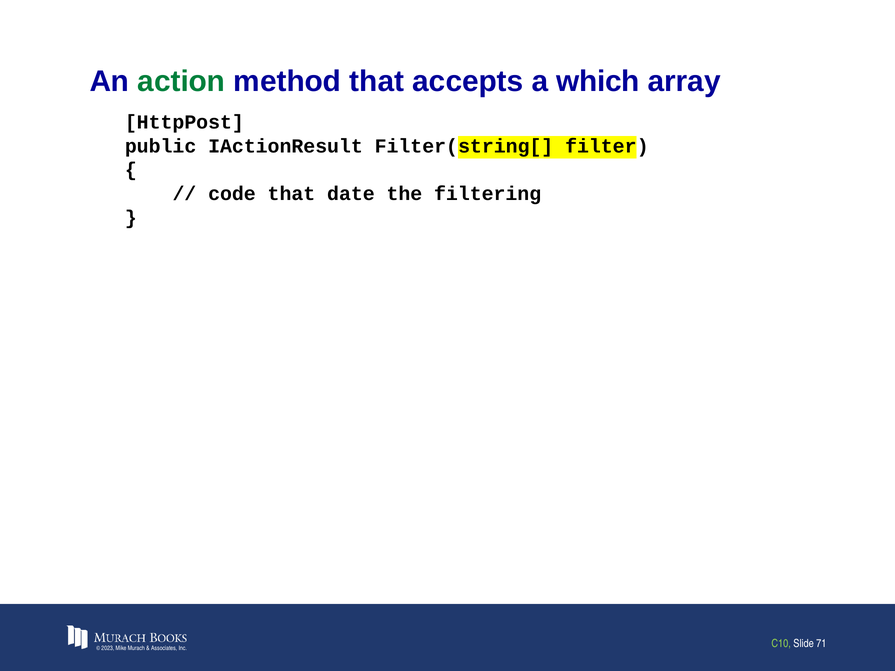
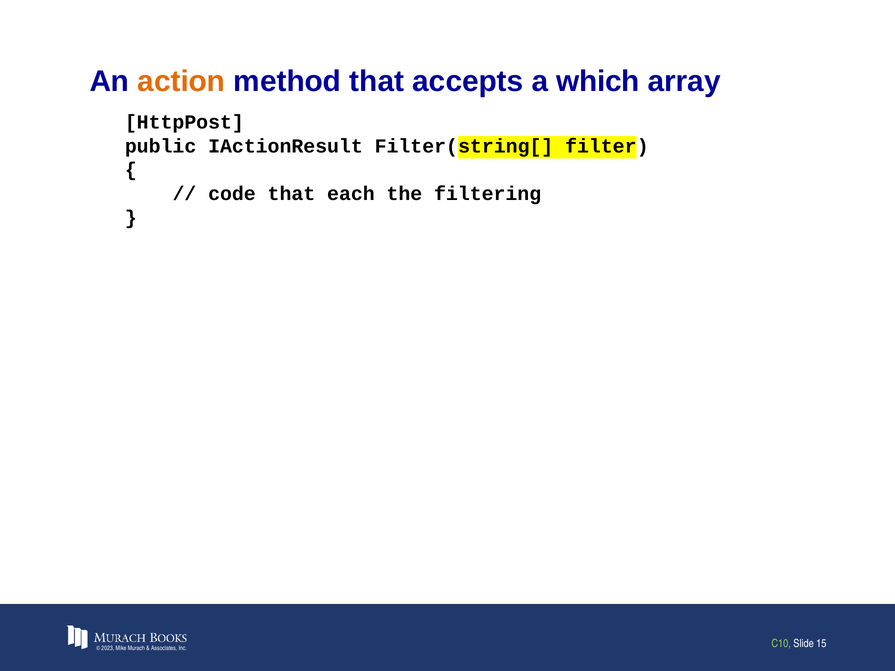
action colour: green -> orange
date: date -> each
71: 71 -> 15
